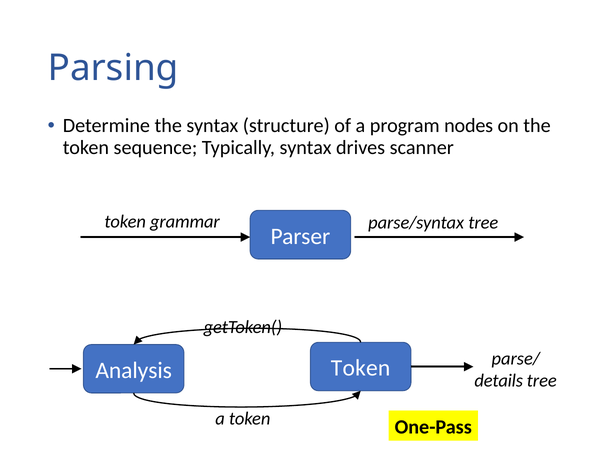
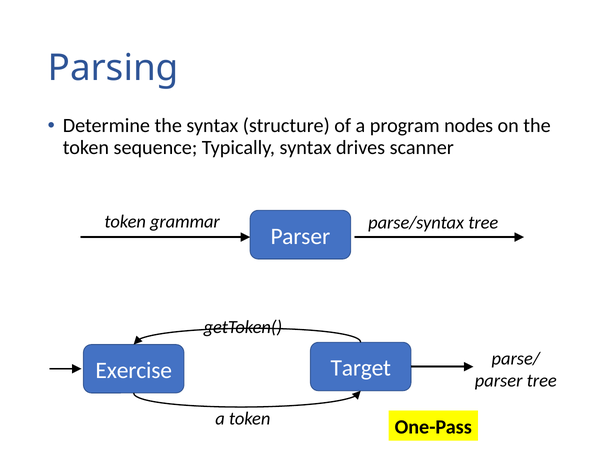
Token at (361, 368): Token -> Target
Analysis: Analysis -> Exercise
details at (499, 381): details -> parser
